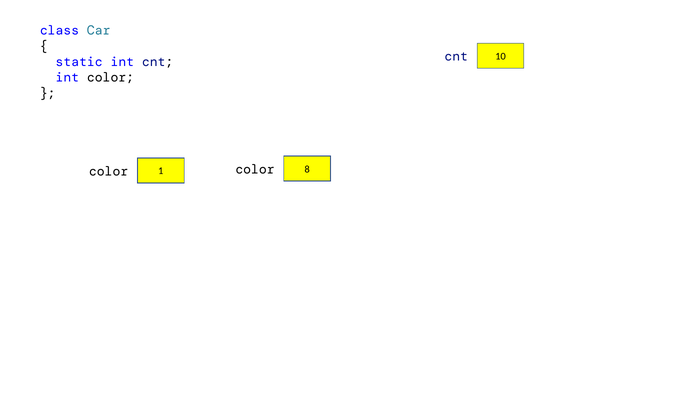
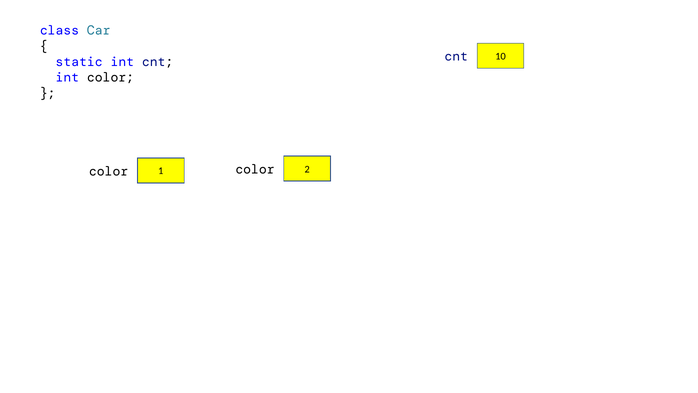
8: 8 -> 2
